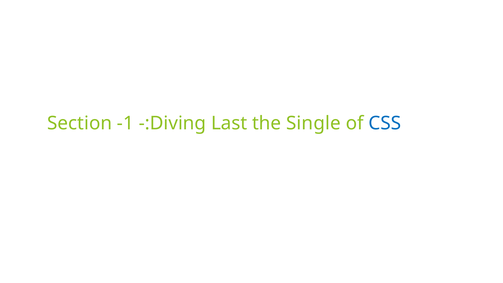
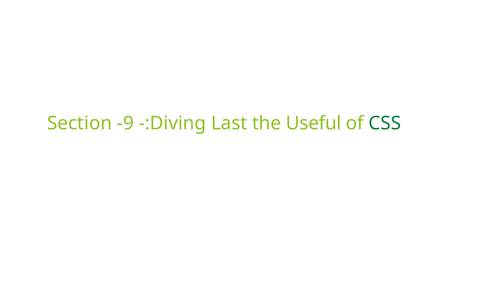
-1: -1 -> -9
Single: Single -> Useful
CSS colour: blue -> green
